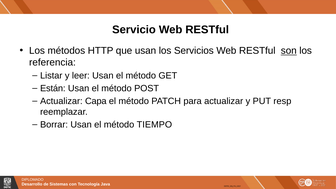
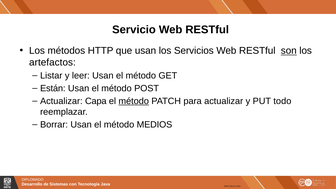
referencia: referencia -> artefactos
método at (134, 101) underline: none -> present
resp: resp -> todo
TIEMPO: TIEMPO -> MEDIOS
